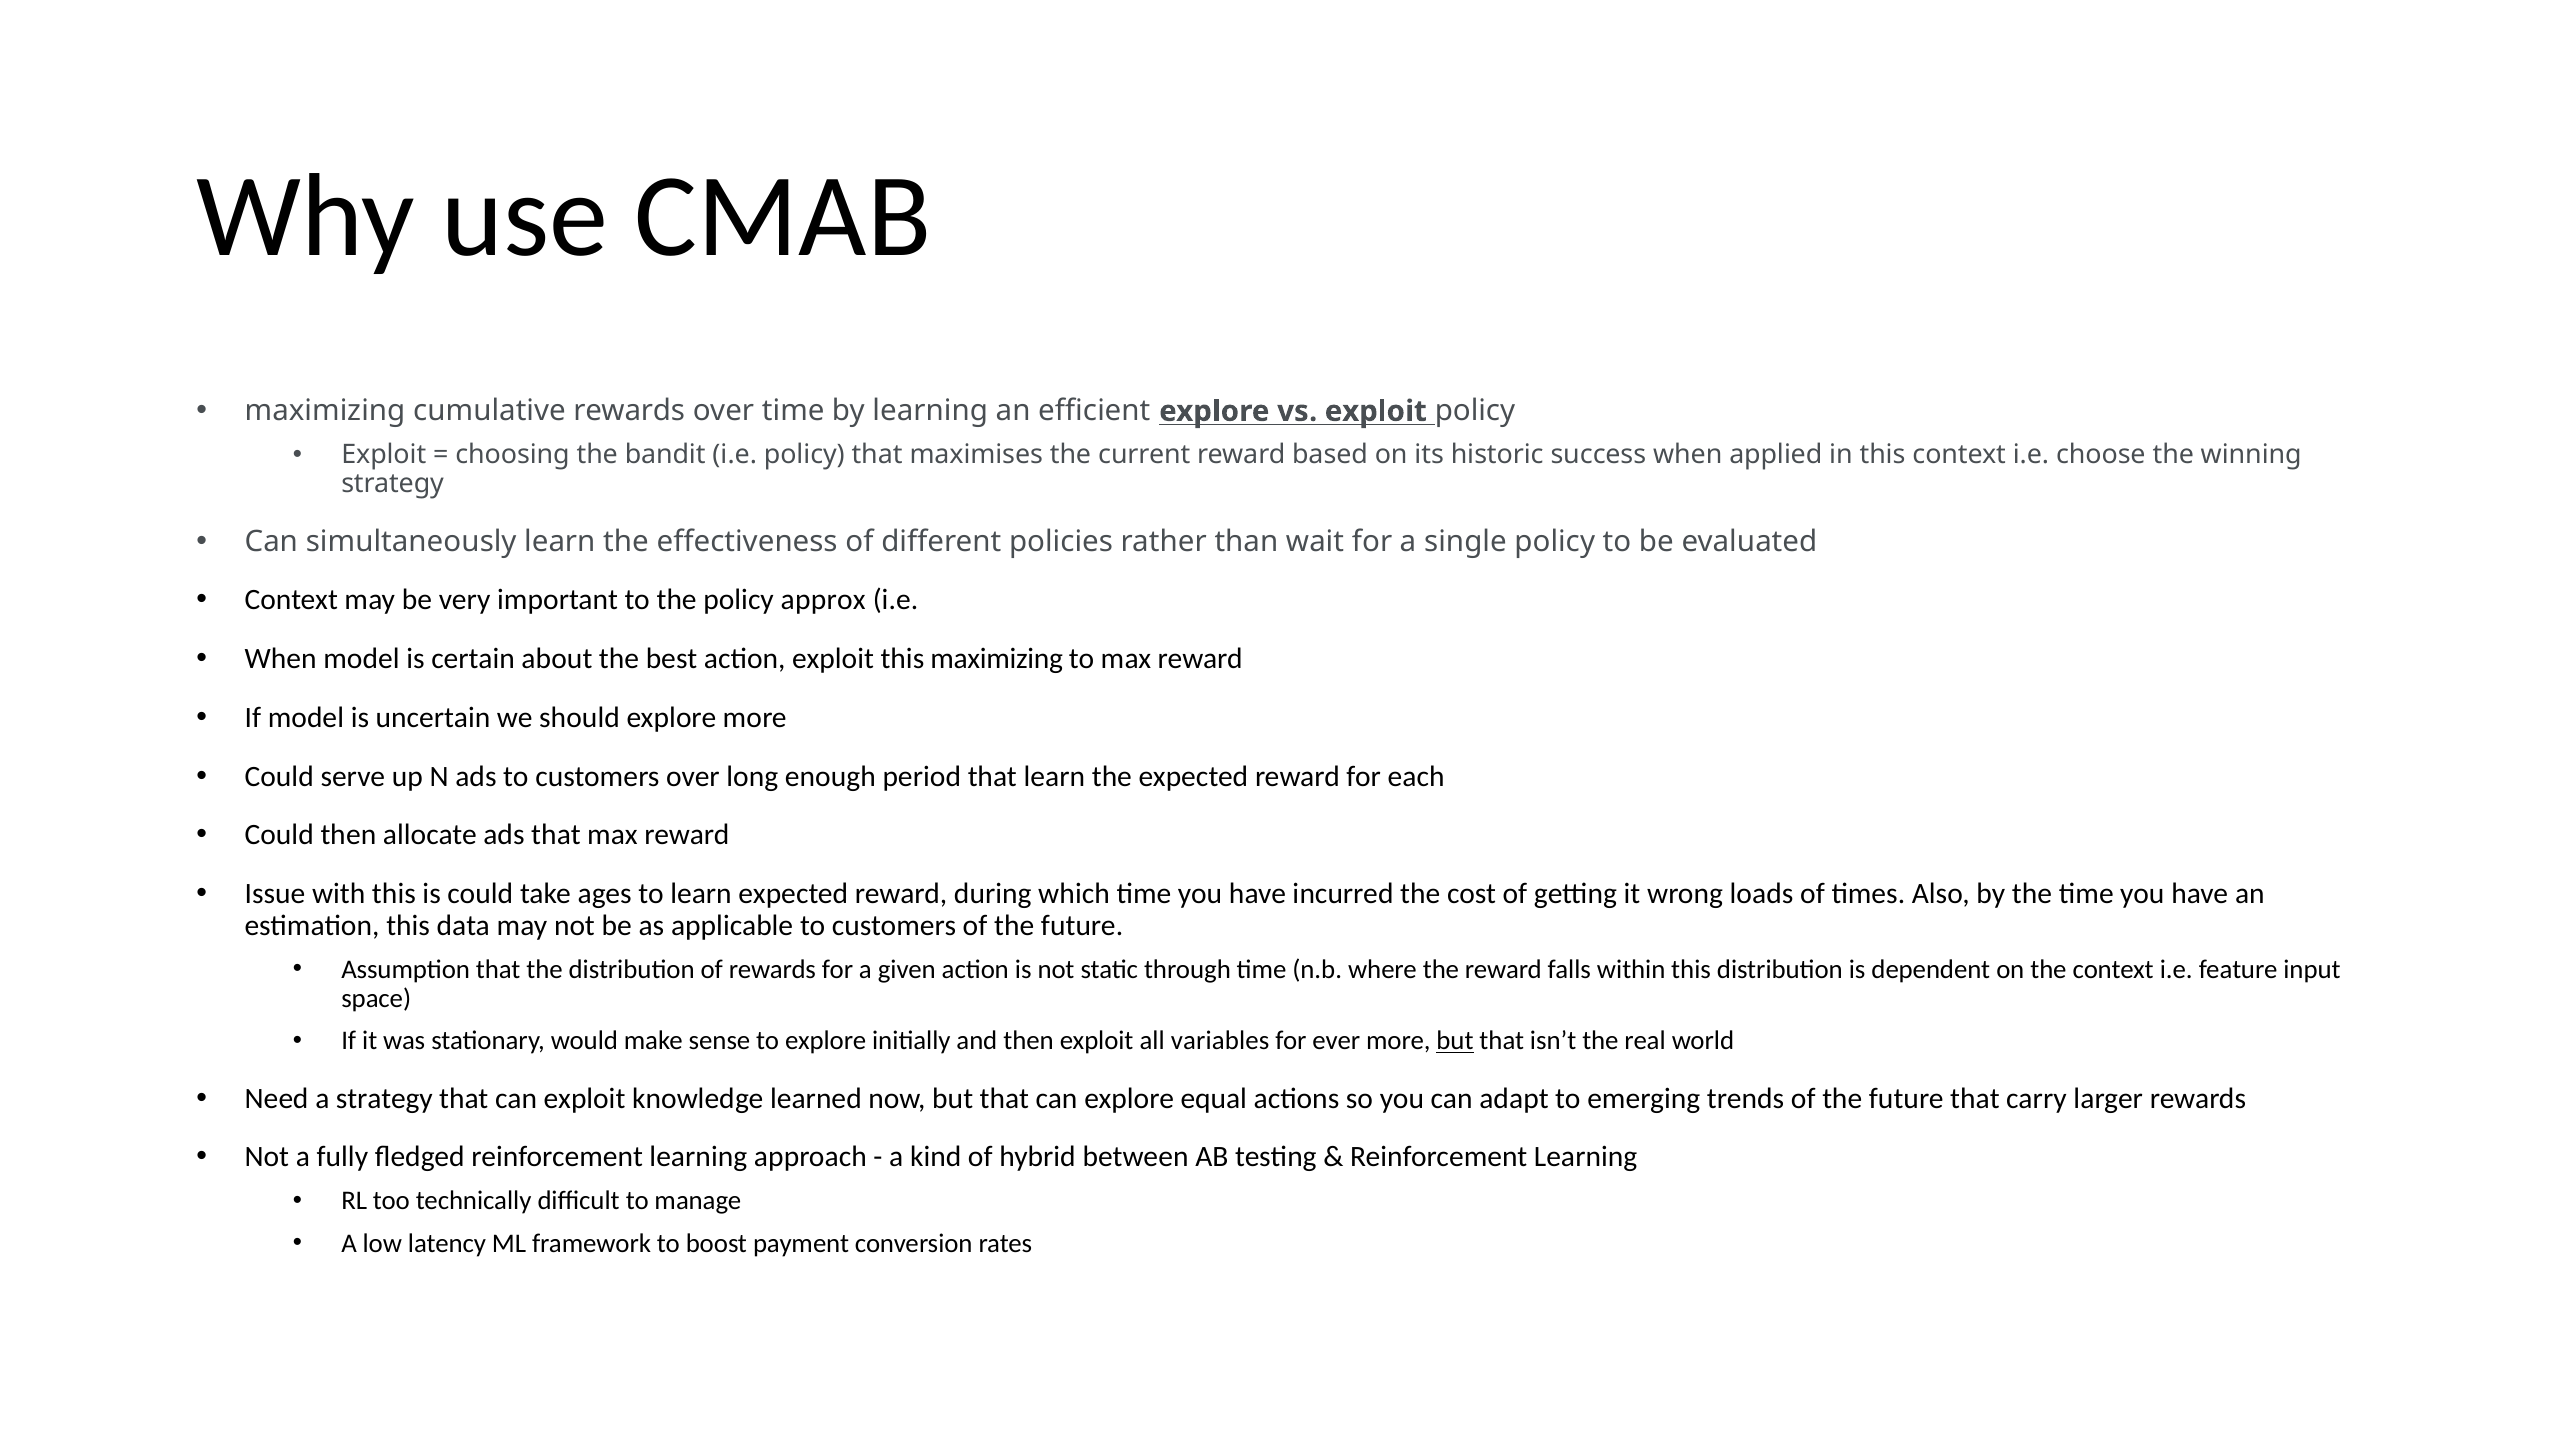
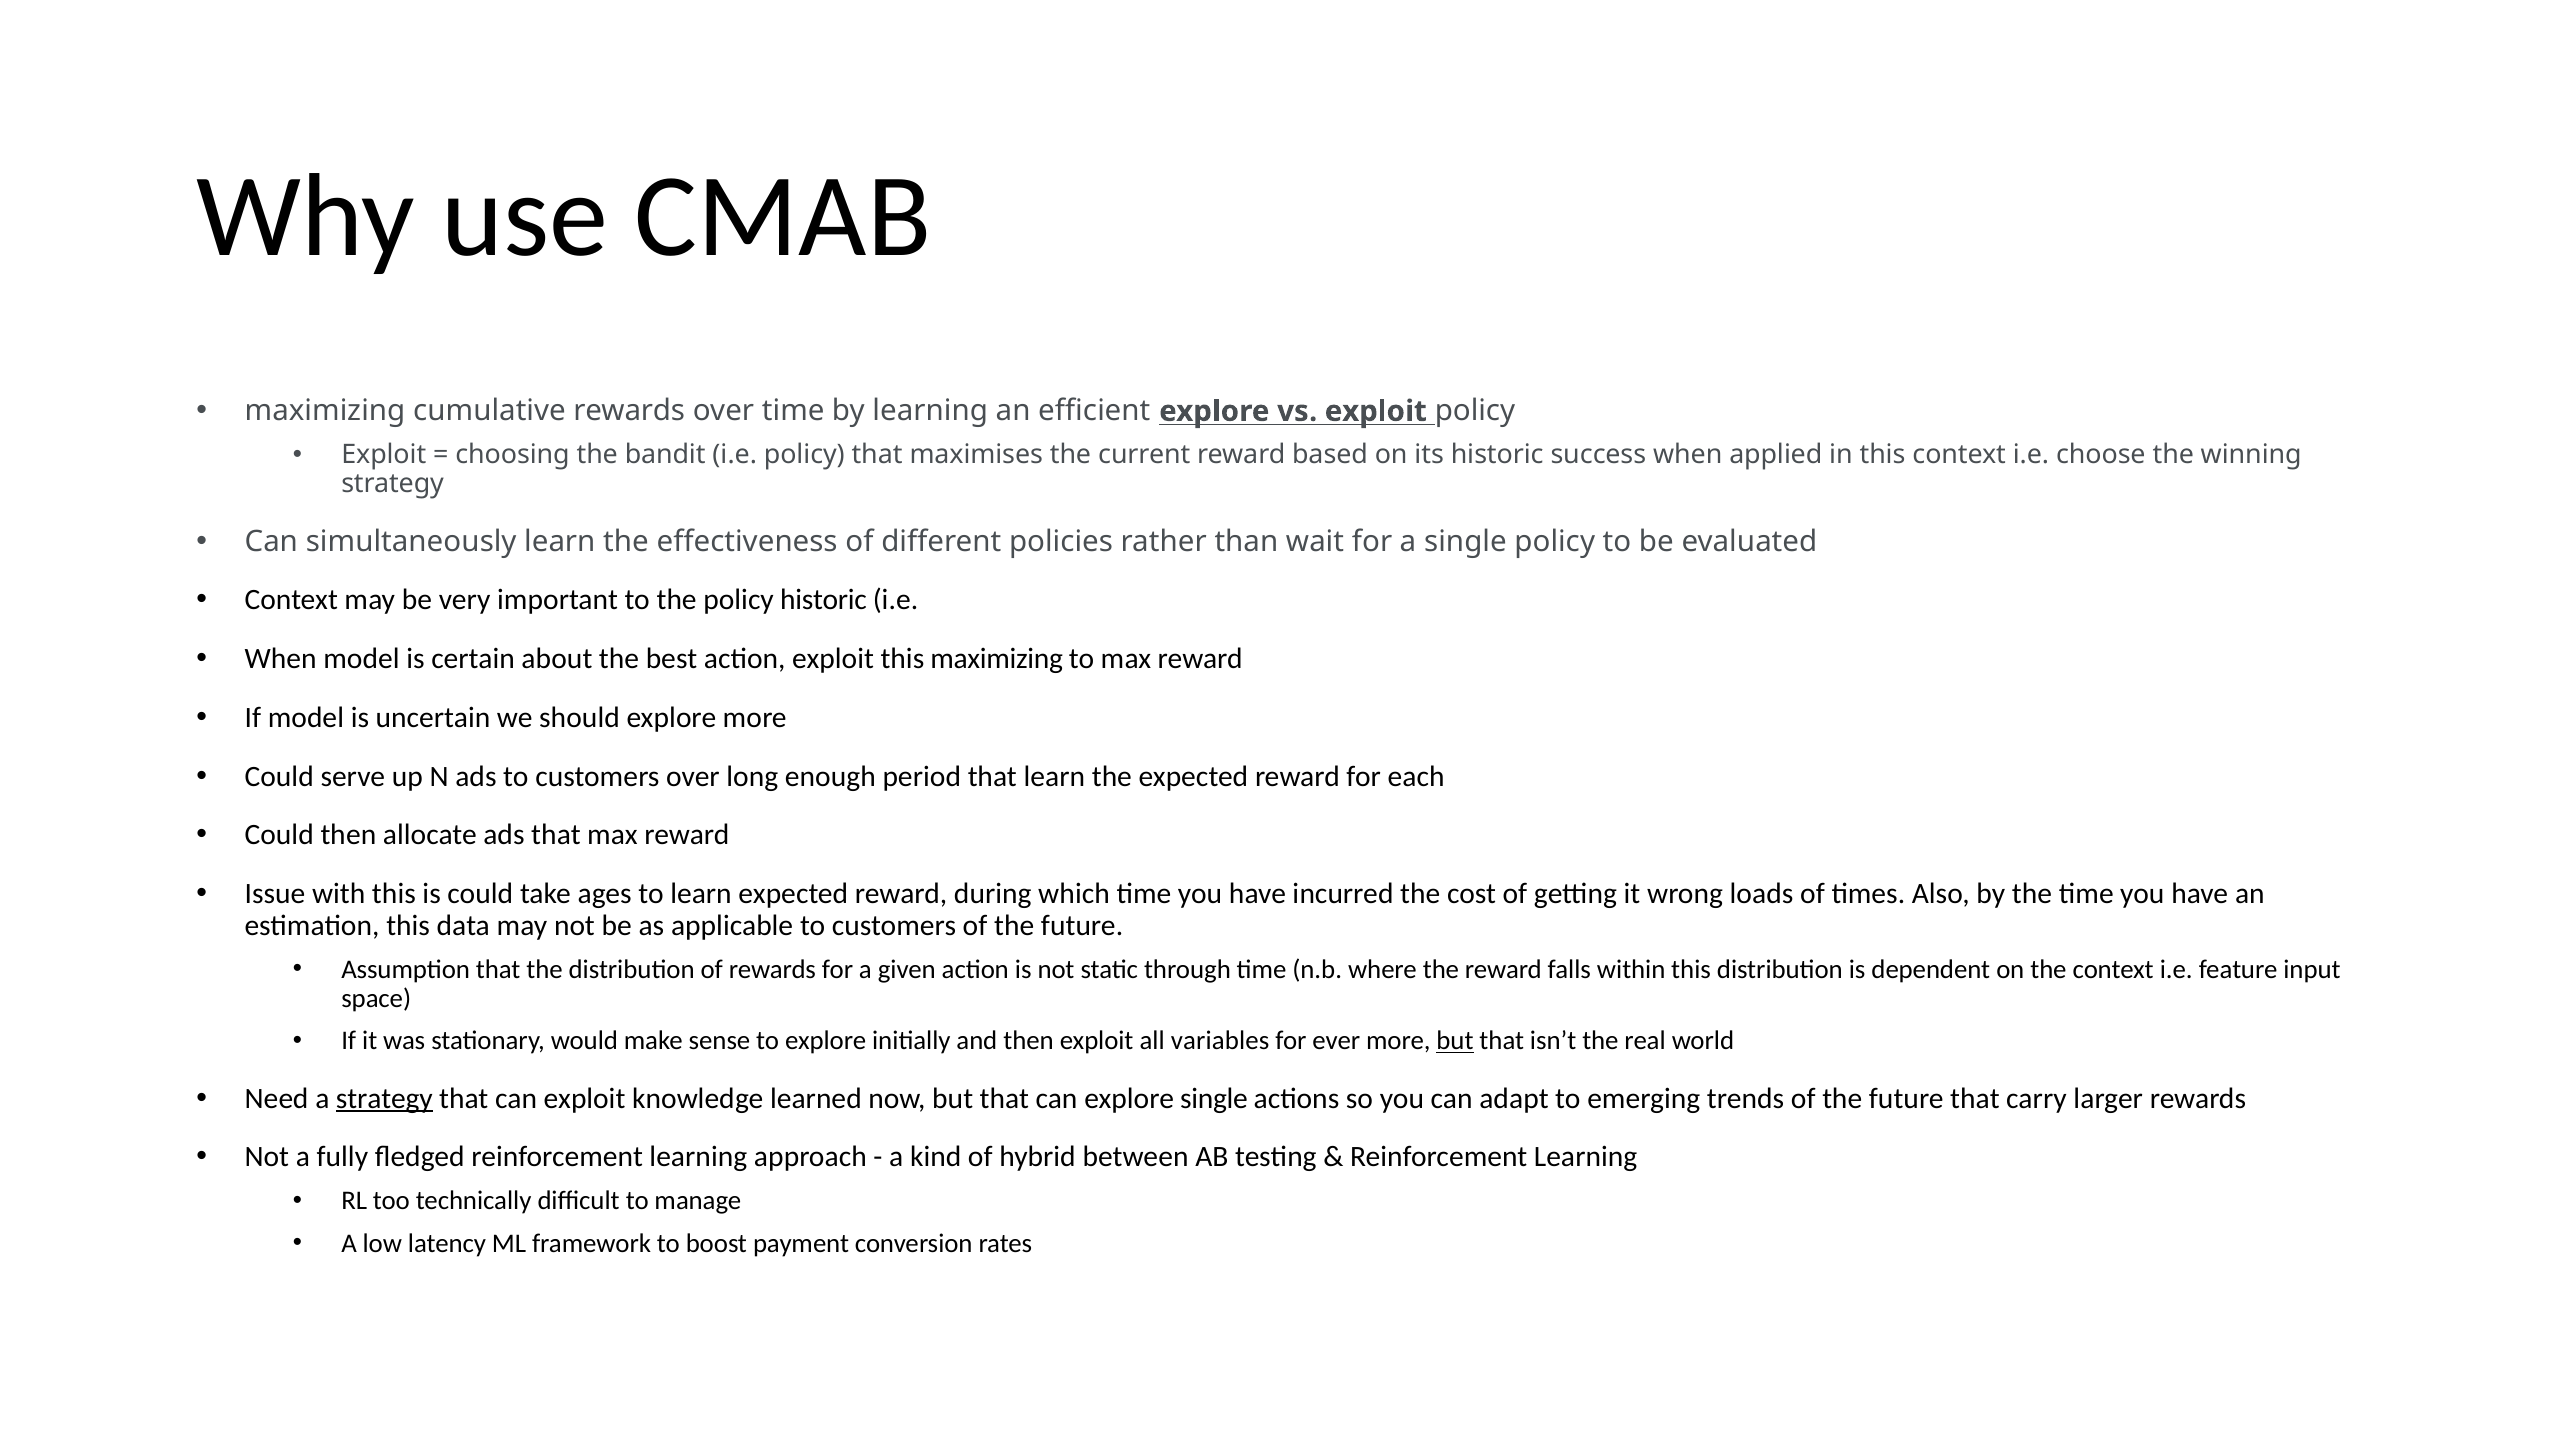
policy approx: approx -> historic
strategy at (384, 1098) underline: none -> present
explore equal: equal -> single
